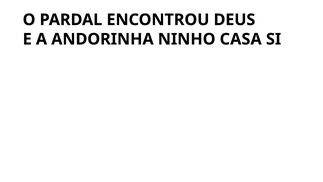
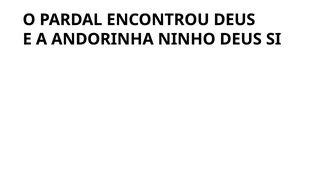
NINHO CASA: CASA -> DEUS
